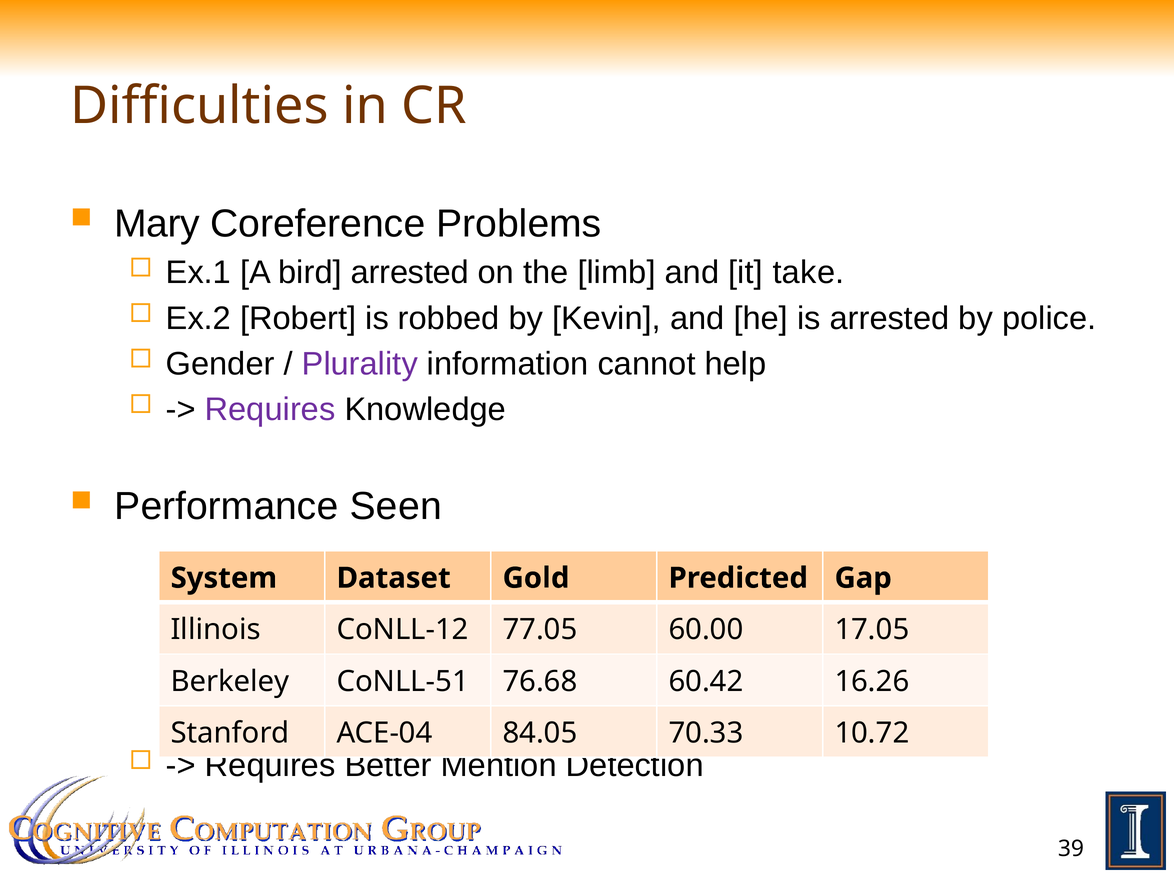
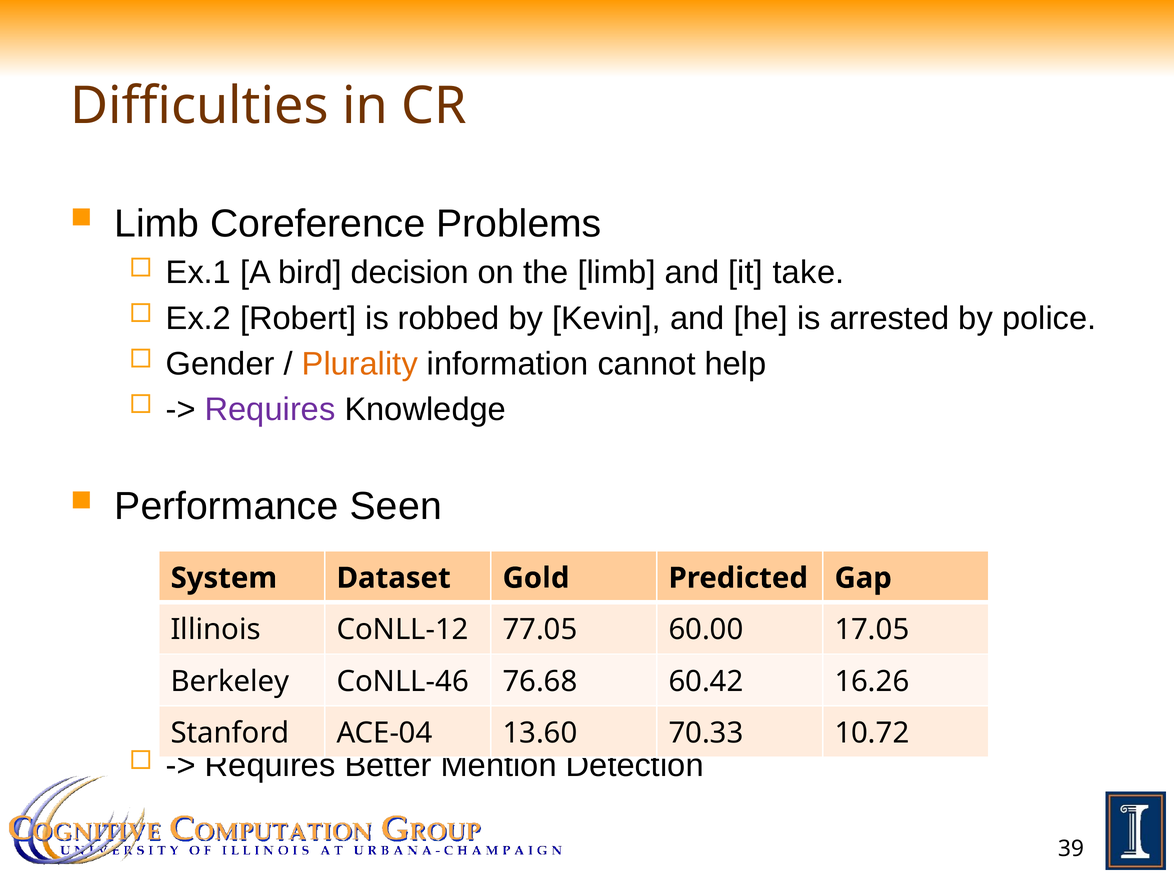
Mary at (157, 224): Mary -> Limb
bird arrested: arrested -> decision
Plurality colour: purple -> orange
CoNLL-51: CoNLL-51 -> CoNLL-46
84.05: 84.05 -> 13.60
